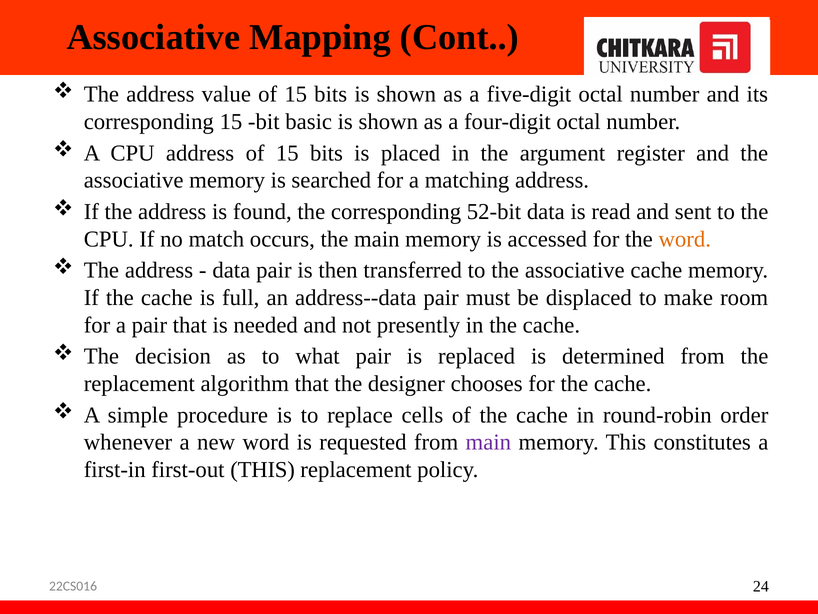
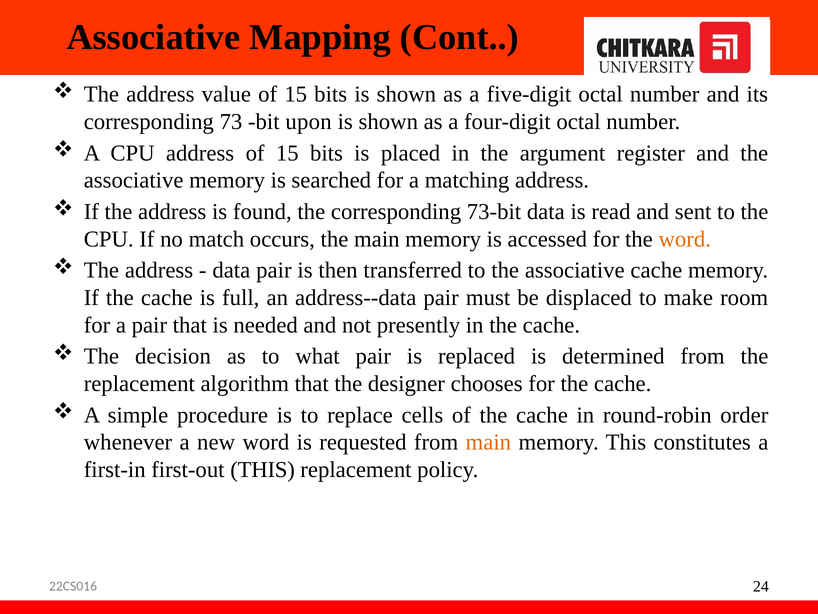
corresponding 15: 15 -> 73
basic: basic -> upon
52-bit: 52-bit -> 73-bit
main at (488, 442) colour: purple -> orange
